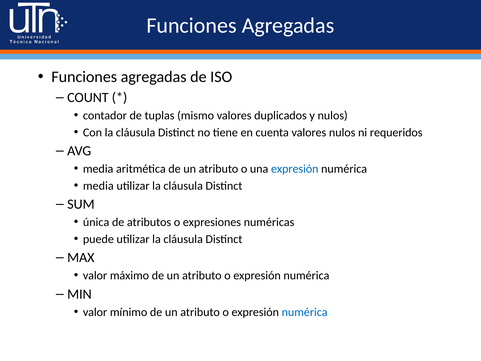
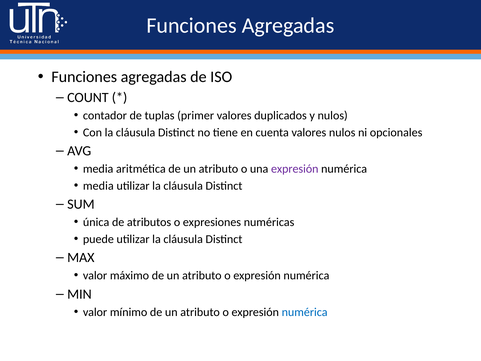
mismo: mismo -> primer
requeridos: requeridos -> opcionales
expresión at (295, 169) colour: blue -> purple
